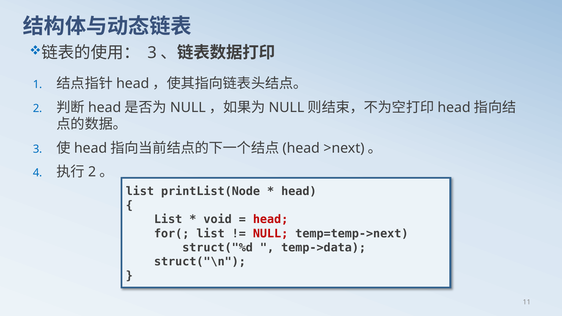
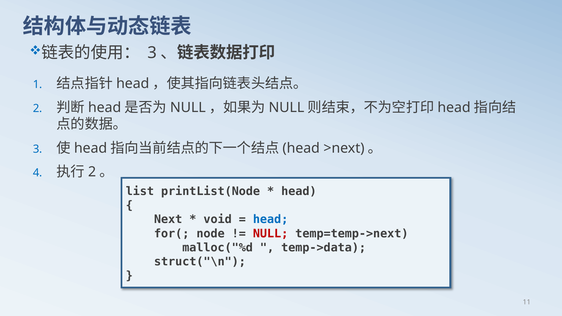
List at (168, 220): List -> Next
head at (271, 220) colour: red -> blue
for( list: list -> node
struct("%d: struct("%d -> malloc("%d
